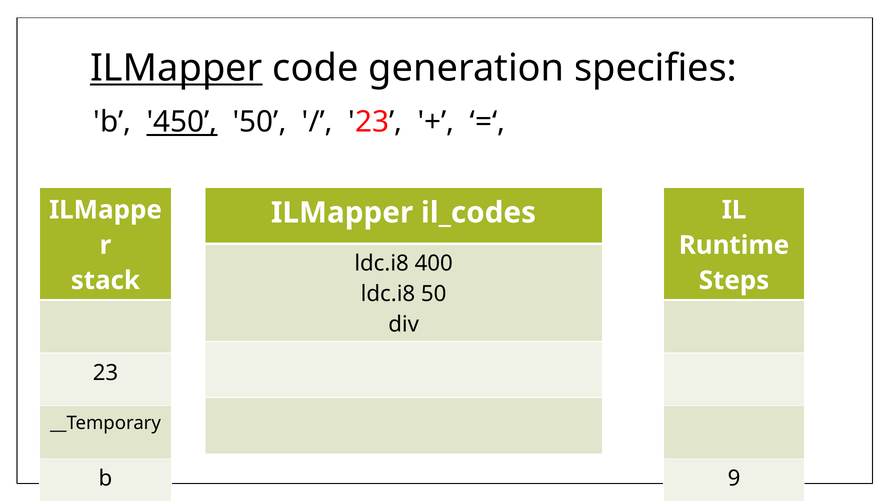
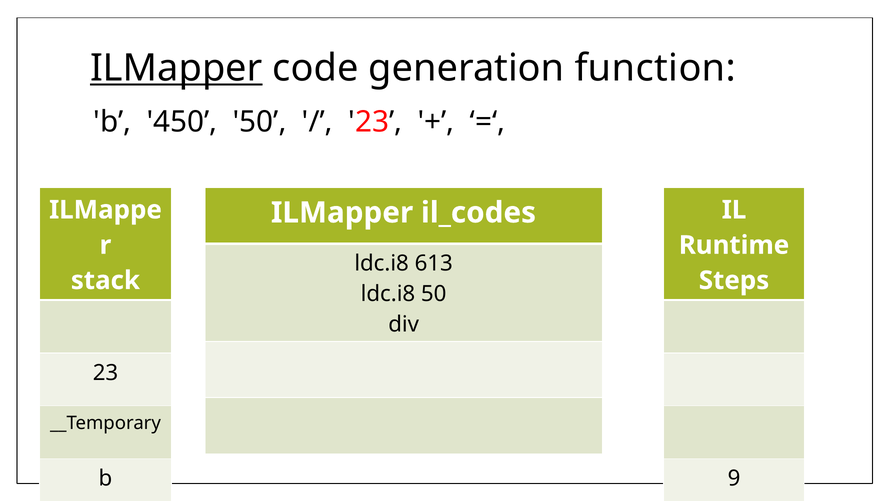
specifies: specifies -> function
450 underline: present -> none
400: 400 -> 613
